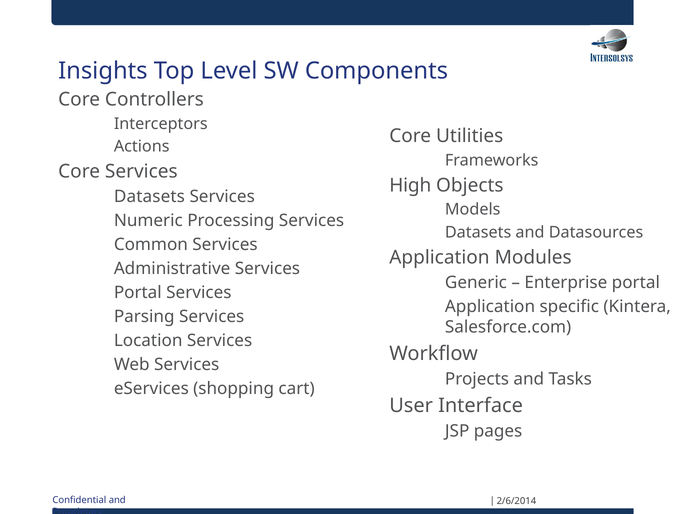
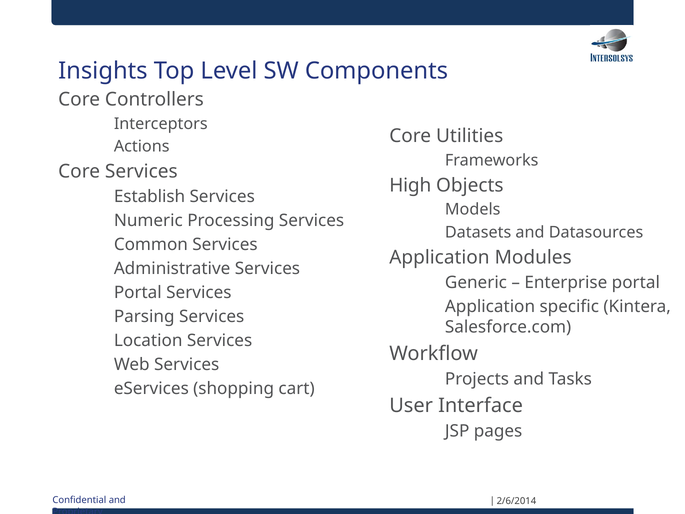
Datasets at (149, 196): Datasets -> Establish
